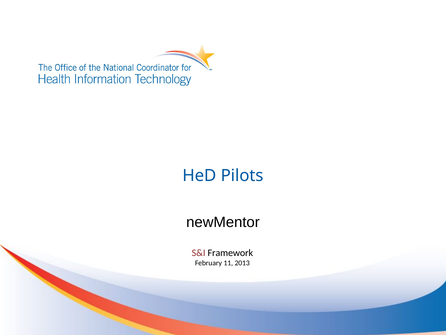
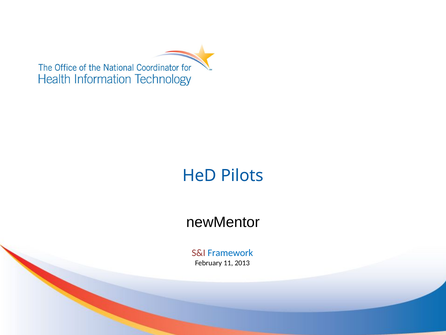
Framework colour: black -> blue
